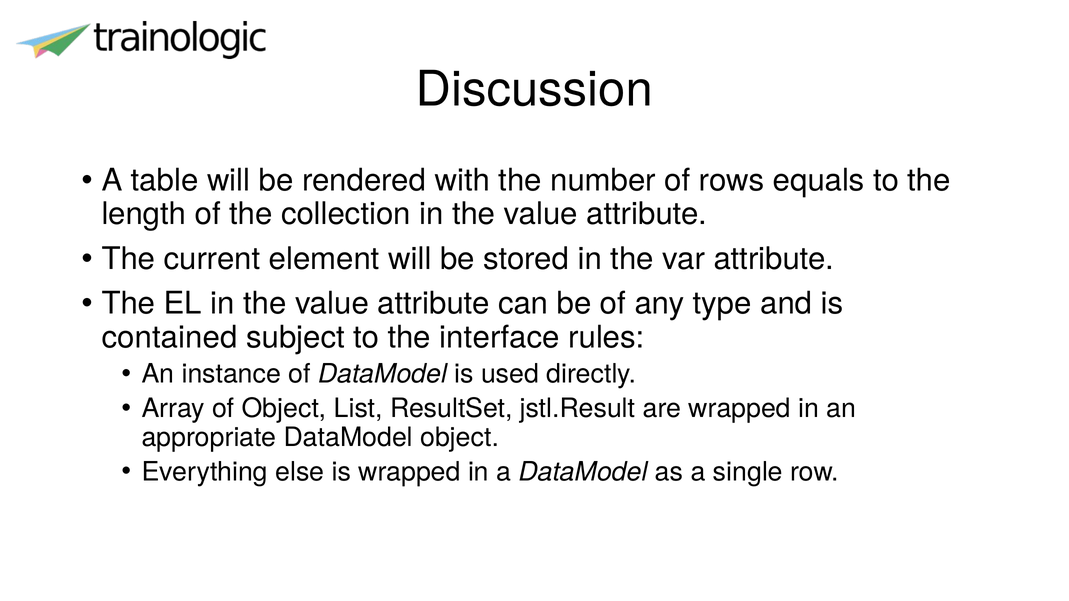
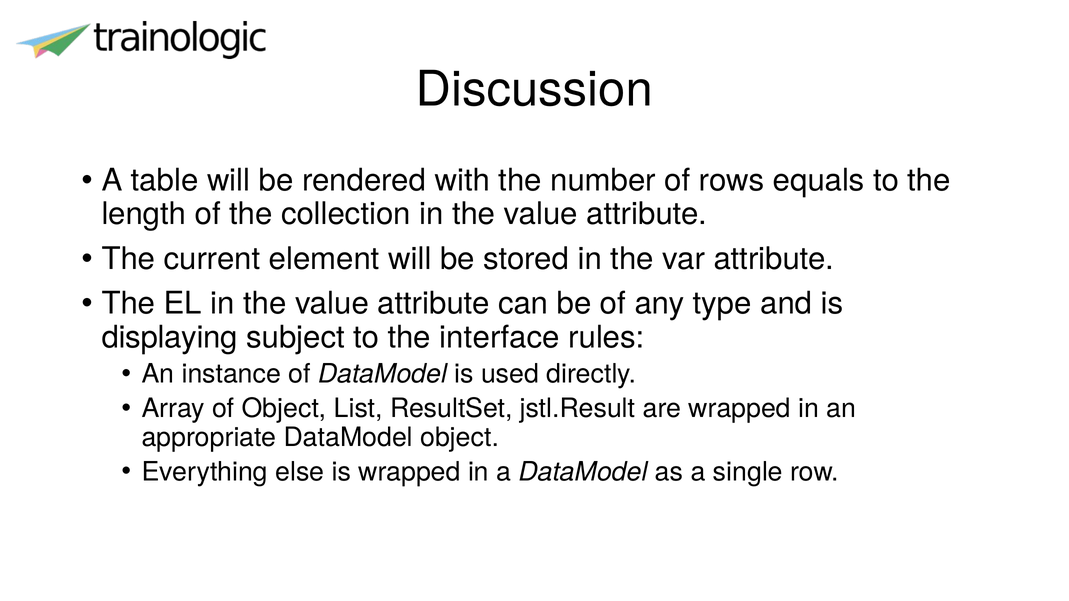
contained: contained -> displaying
